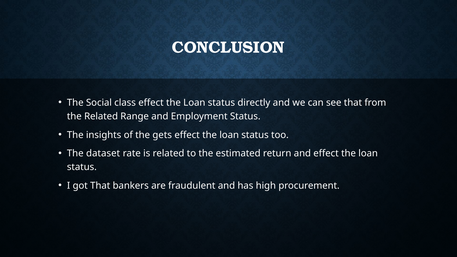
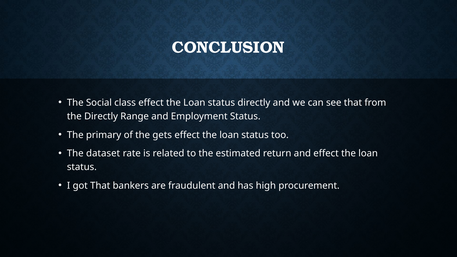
the Related: Related -> Directly
insights: insights -> primary
